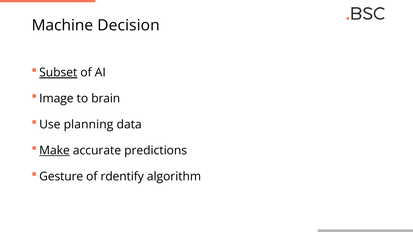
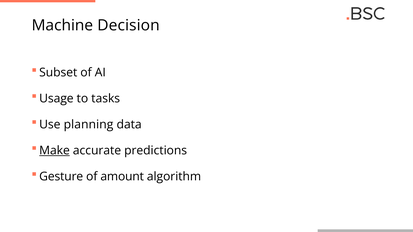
Subset underline: present -> none
Image: Image -> Usage
brain: brain -> tasks
rdentify: rdentify -> amount
